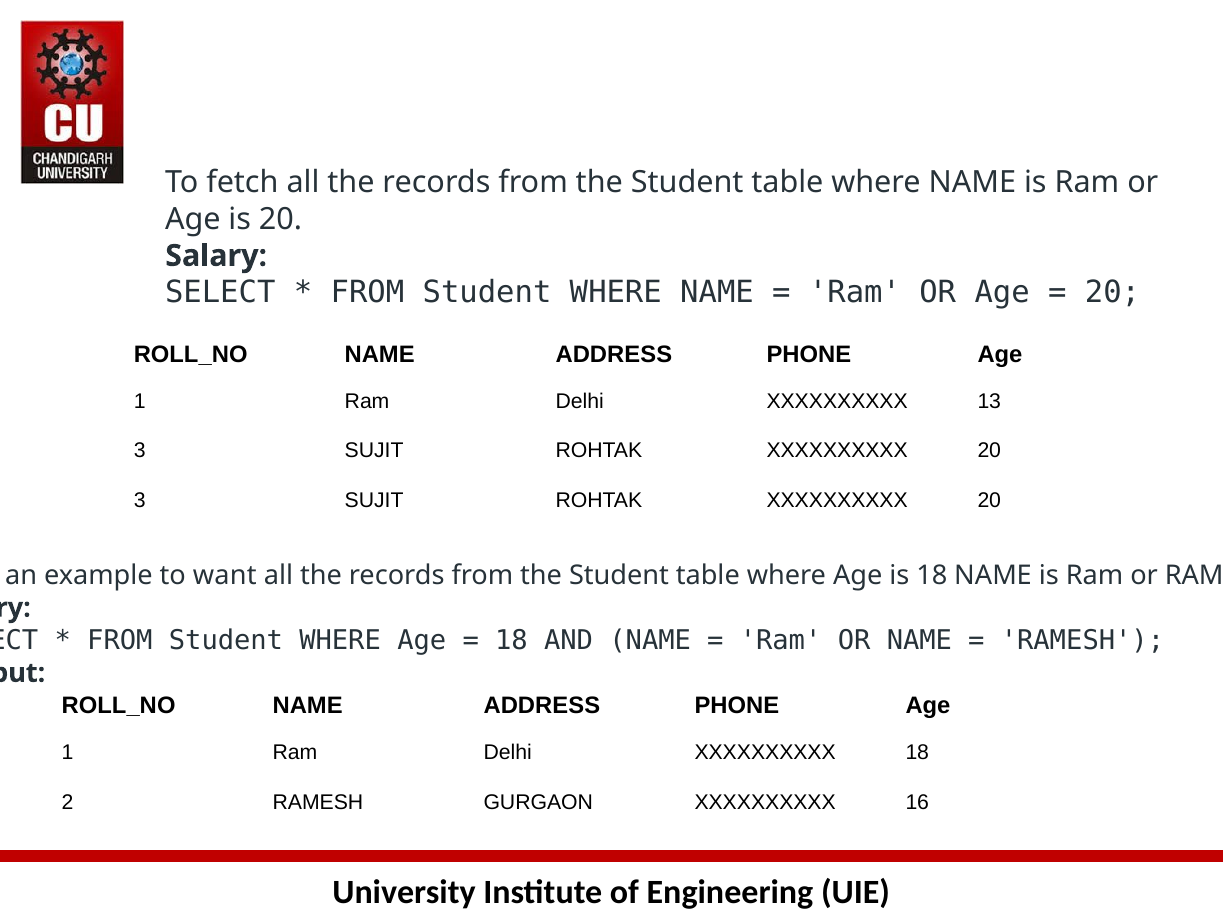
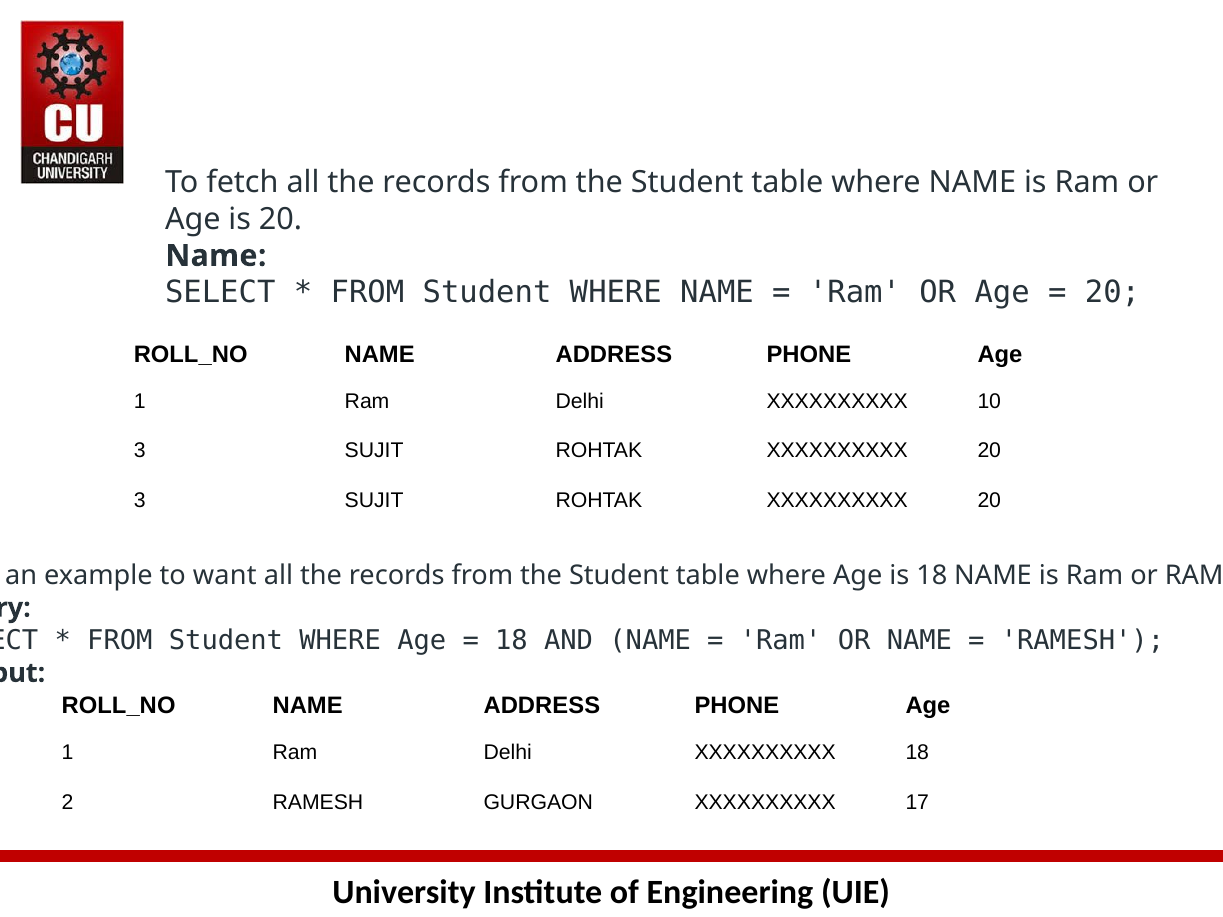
Salary at (216, 256): Salary -> Name
13: 13 -> 10
16: 16 -> 17
